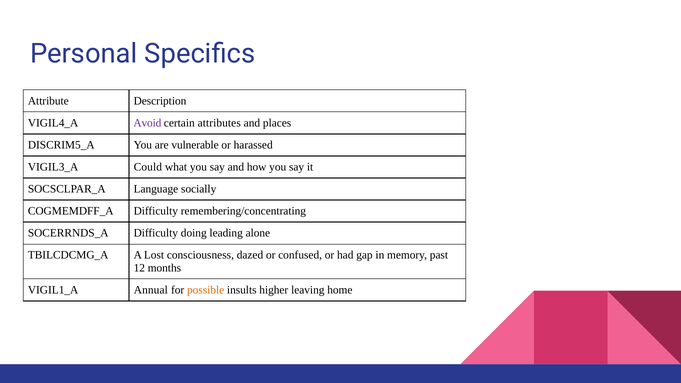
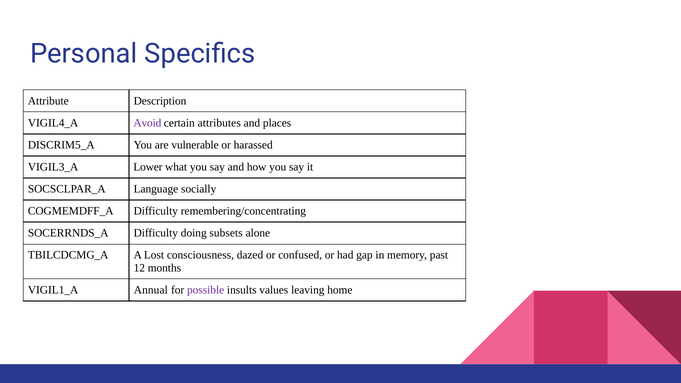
Could: Could -> Lower
leading: leading -> subsets
possible colour: orange -> purple
higher: higher -> values
